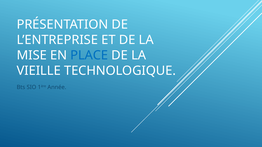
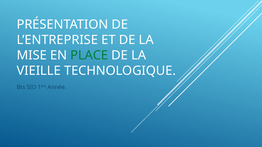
PLACE colour: blue -> green
